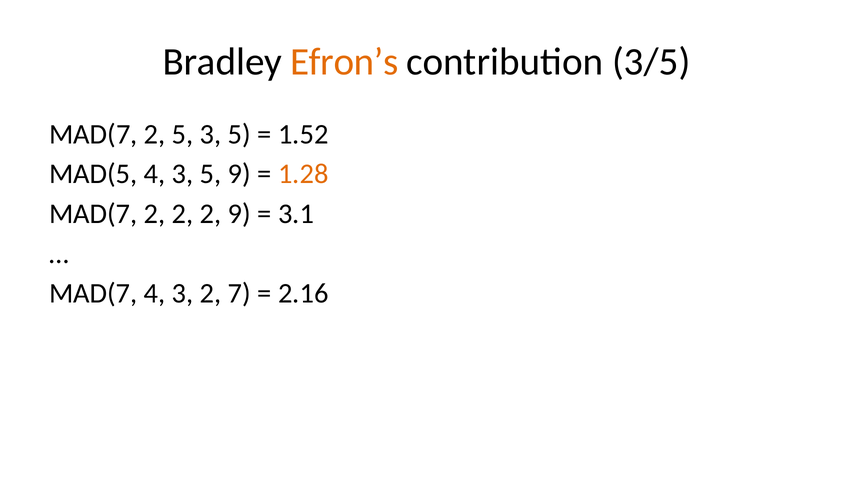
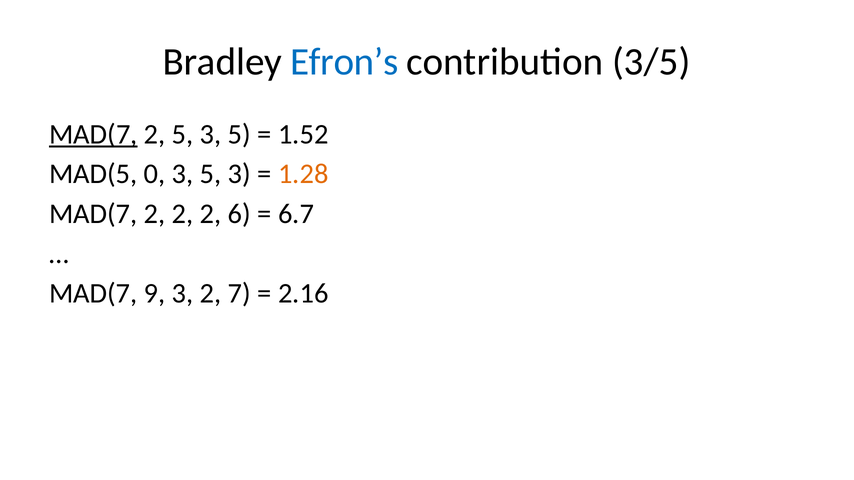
Efron’s colour: orange -> blue
MAD(7 at (93, 134) underline: none -> present
MAD(5 4: 4 -> 0
3 5 9: 9 -> 3
2 9: 9 -> 6
3.1: 3.1 -> 6.7
MAD(7 4: 4 -> 9
